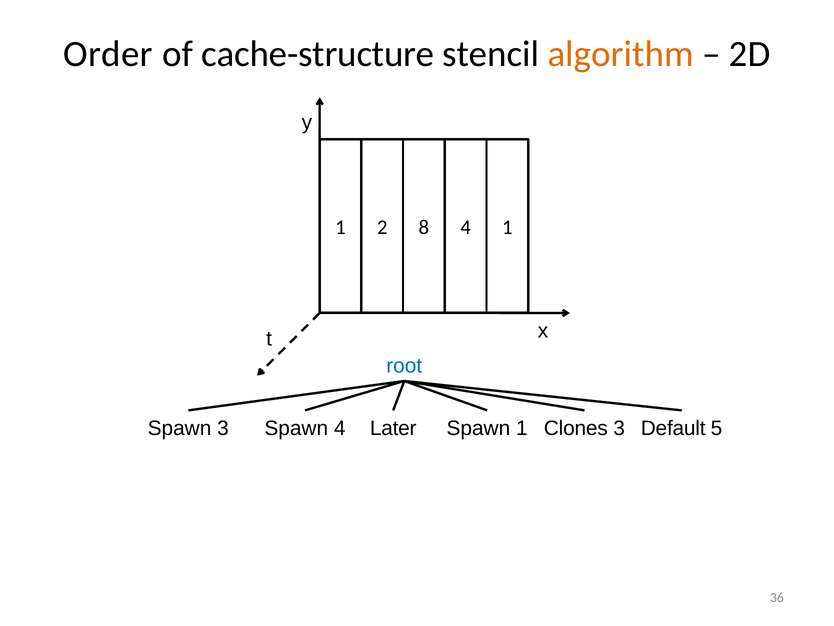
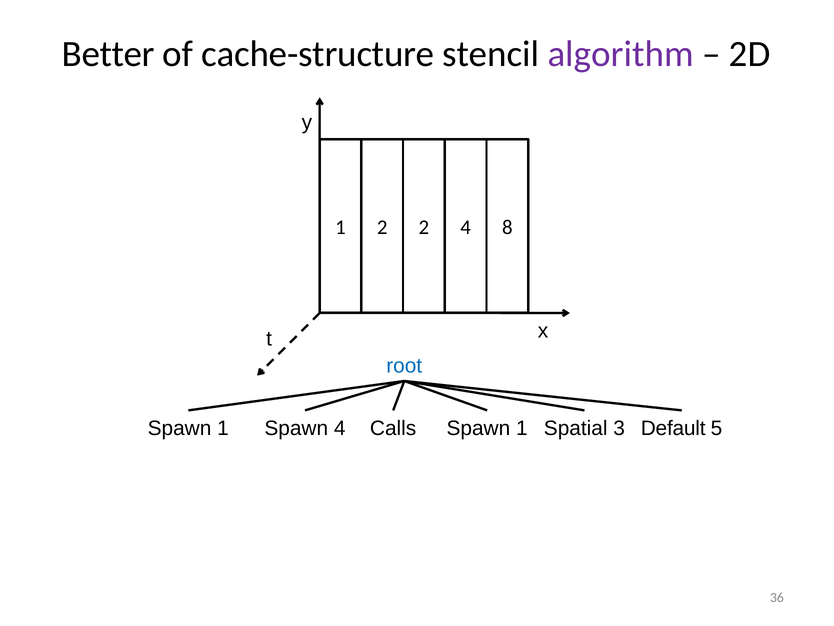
Order: Order -> Better
algorithm colour: orange -> purple
2 8: 8 -> 2
4 1: 1 -> 8
3 at (223, 428): 3 -> 1
Later: Later -> Calls
Clones: Clones -> Spatial
